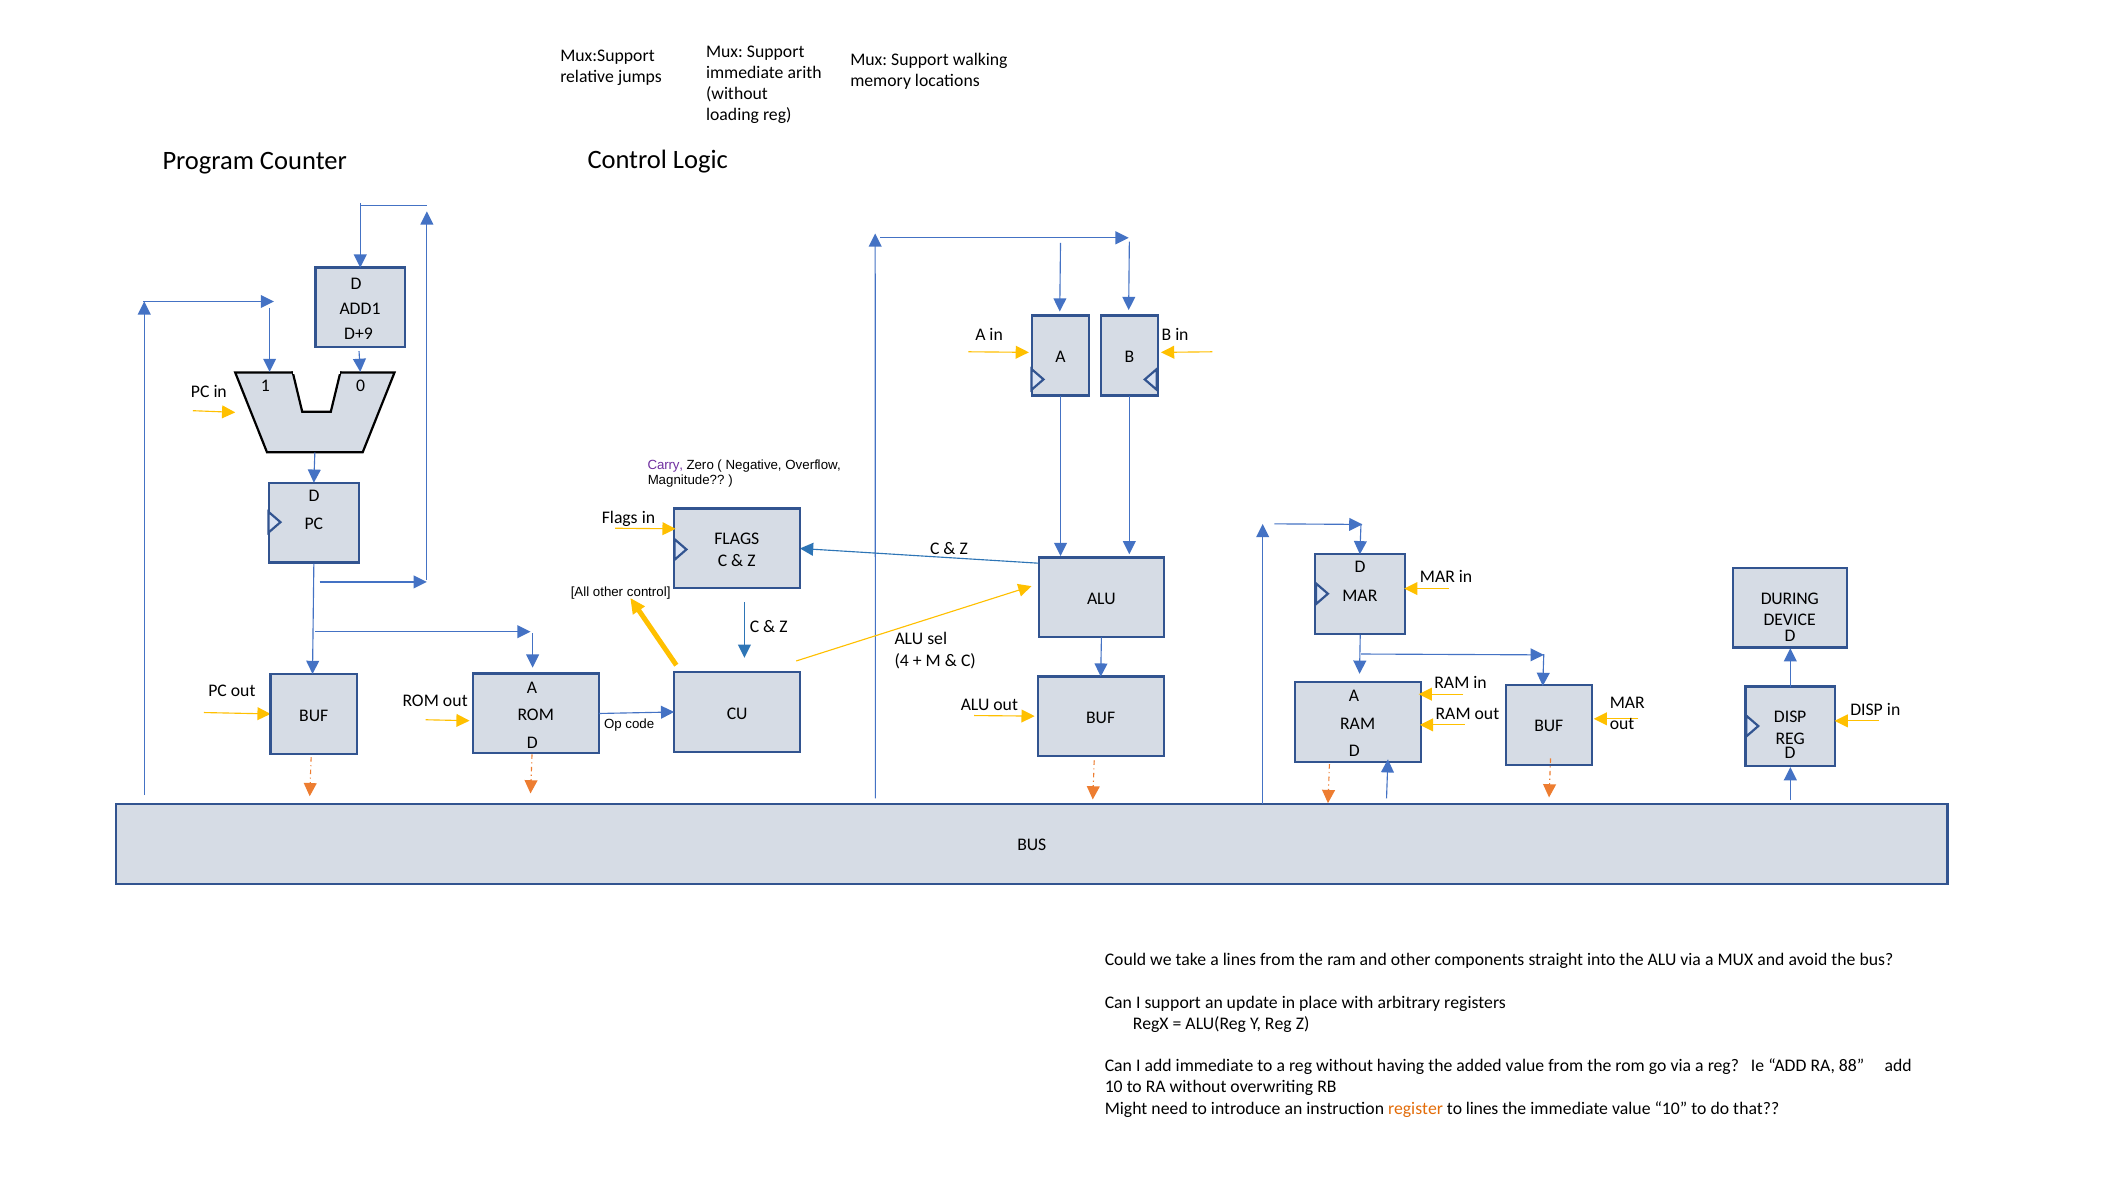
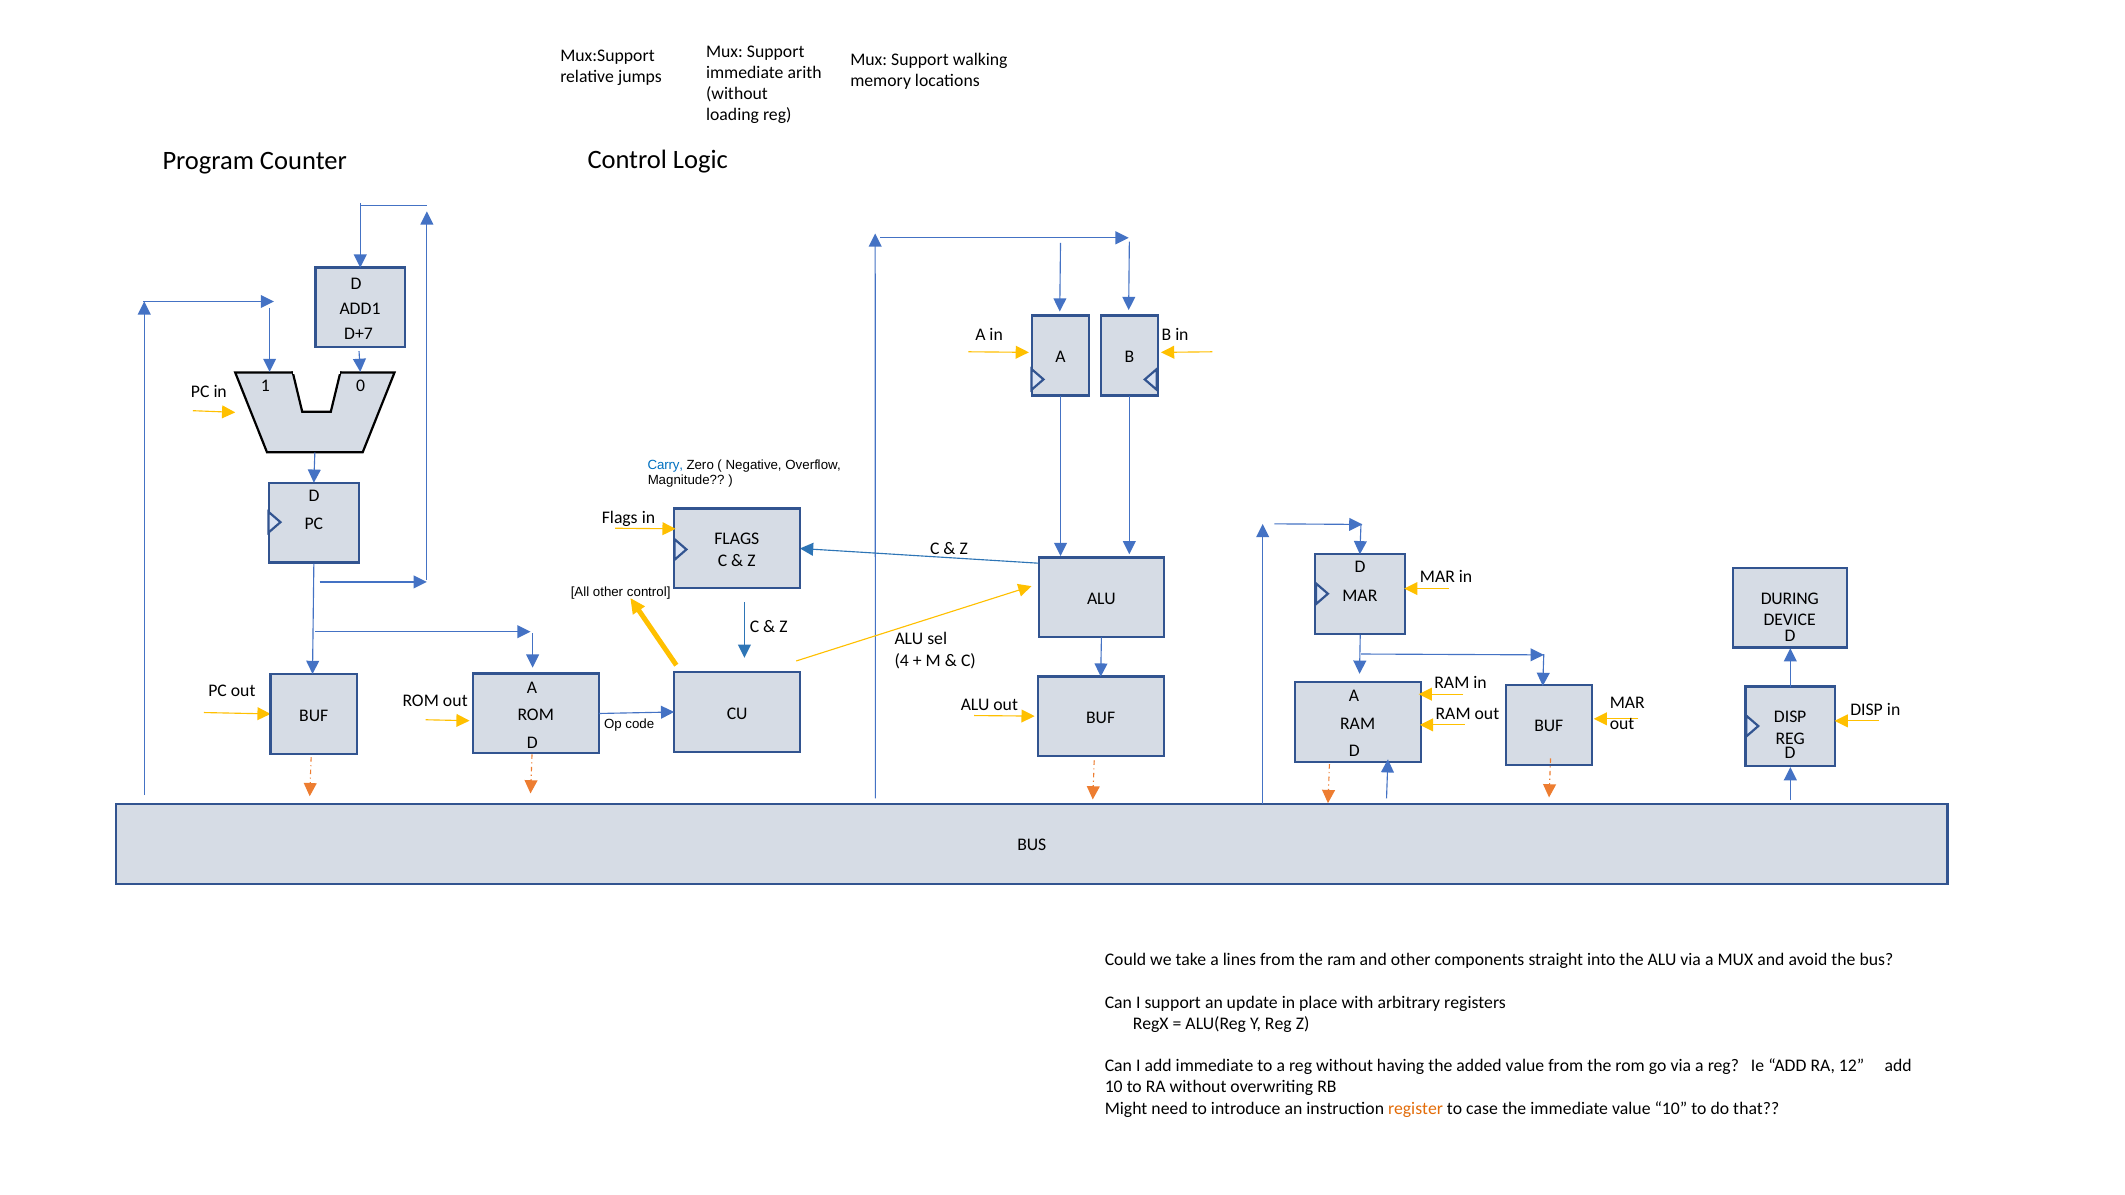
D+9: D+9 -> D+7
Carry colour: purple -> blue
88: 88 -> 12
to lines: lines -> case
